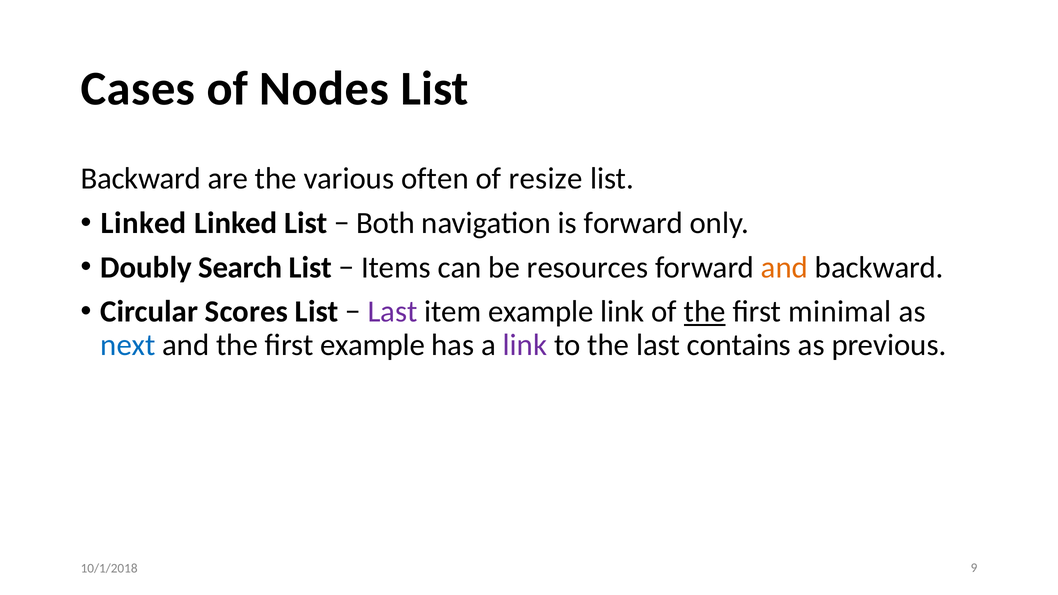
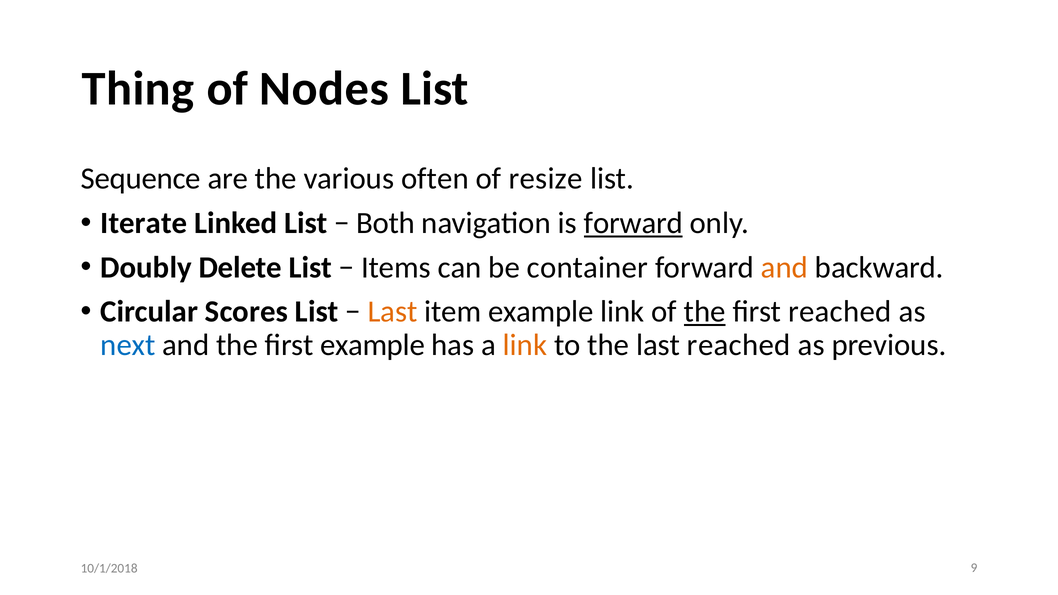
Cases: Cases -> Thing
Backward at (141, 179): Backward -> Sequence
Linked at (144, 223): Linked -> Iterate
forward at (633, 223) underline: none -> present
Search: Search -> Delete
resources: resources -> container
Last at (392, 312) colour: purple -> orange
first minimal: minimal -> reached
link at (525, 345) colour: purple -> orange
last contains: contains -> reached
